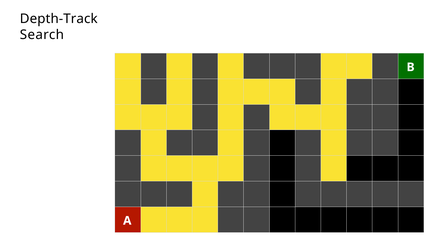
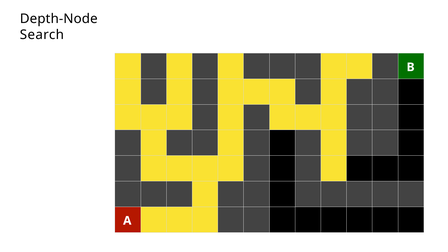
Depth-Track: Depth-Track -> Depth-Node
